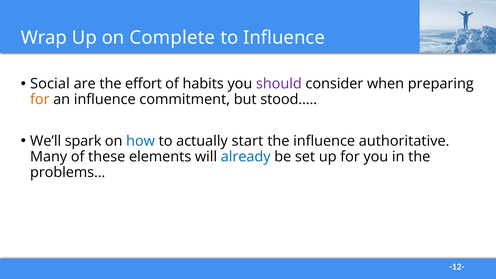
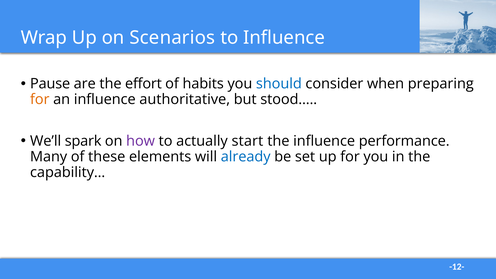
Complete: Complete -> Scenarios
Social: Social -> Pause
should colour: purple -> blue
commitment: commitment -> authoritative
how colour: blue -> purple
authoritative: authoritative -> performance
problems…: problems… -> capability…
